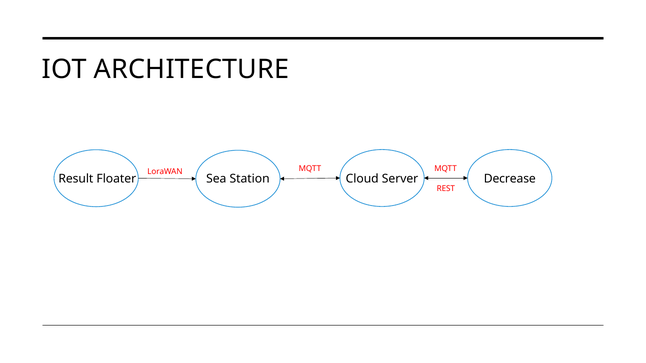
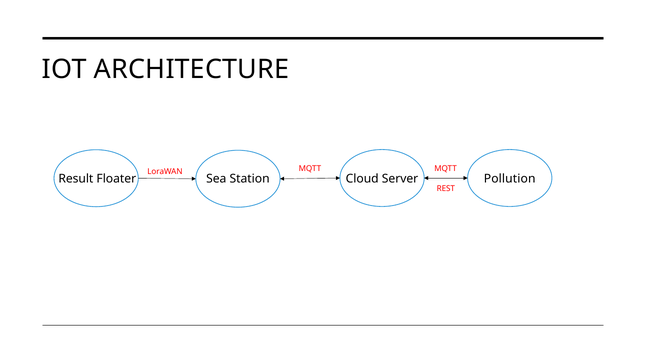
Decrease: Decrease -> Pollution
